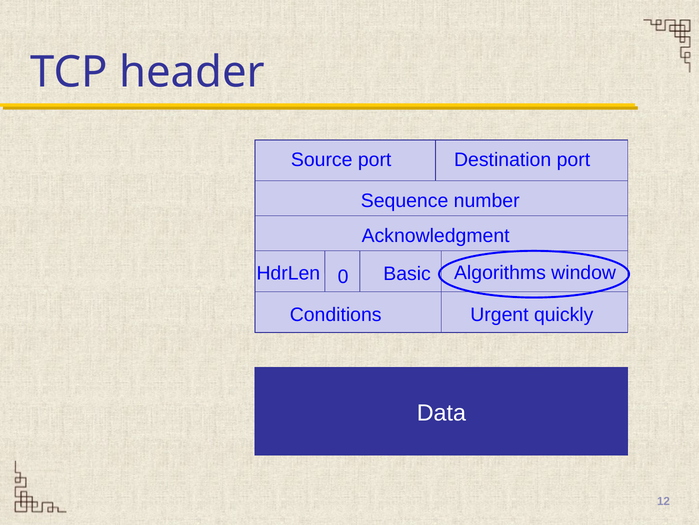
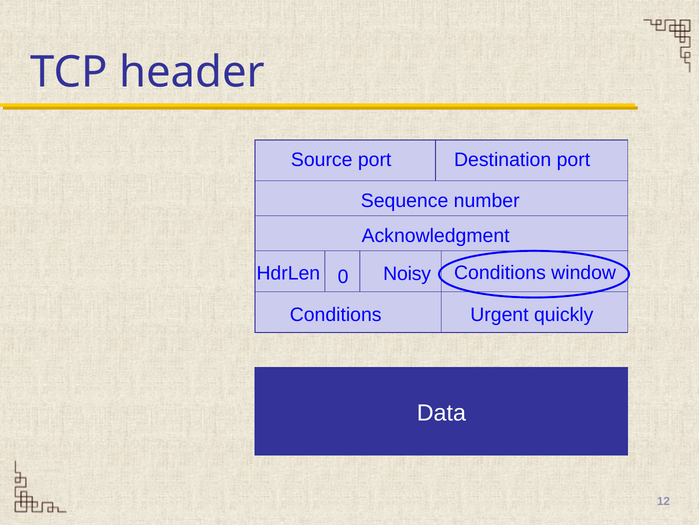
Algorithms at (500, 273): Algorithms -> Conditions
Basic: Basic -> Noisy
